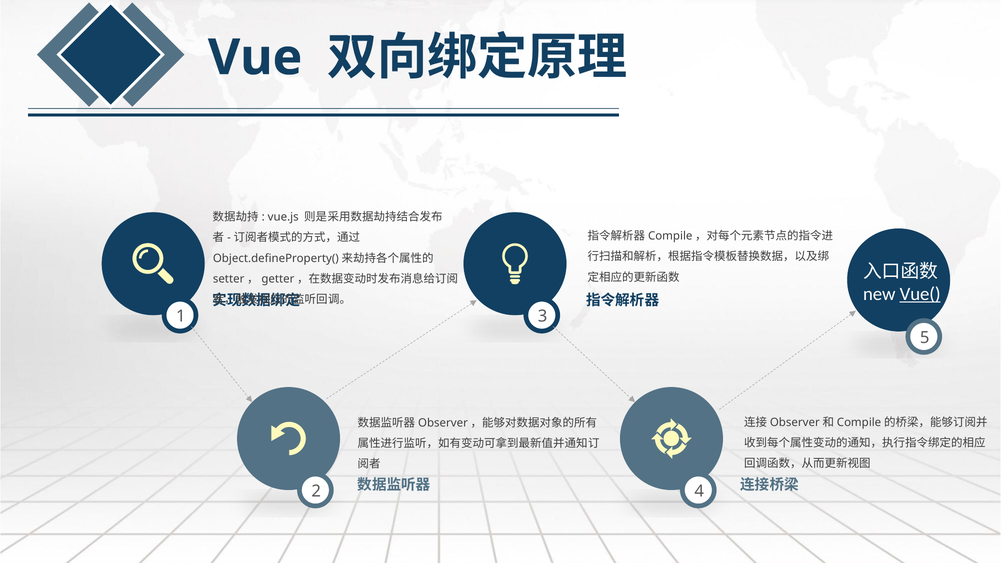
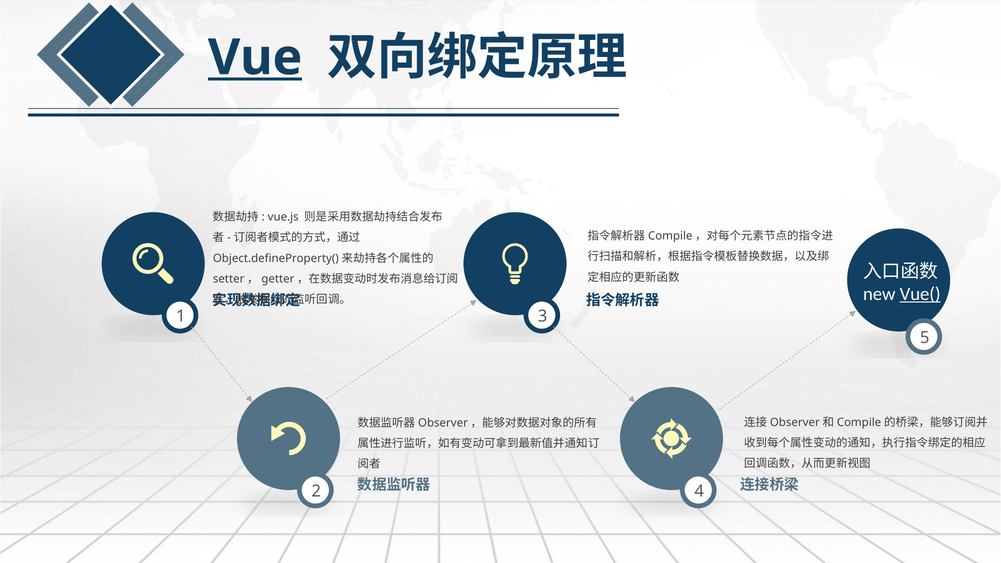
Vue underline: none -> present
